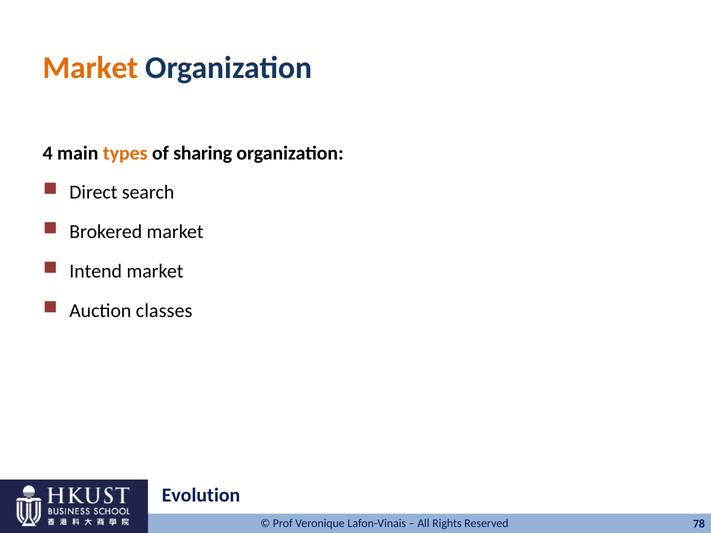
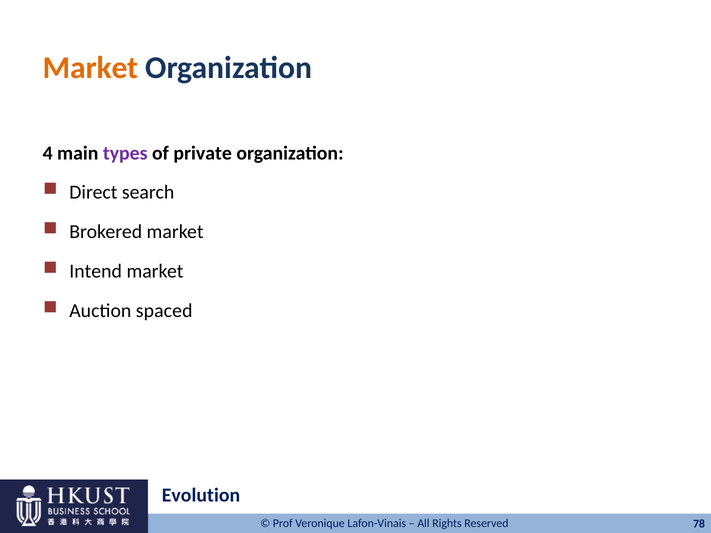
types colour: orange -> purple
sharing: sharing -> private
classes: classes -> spaced
